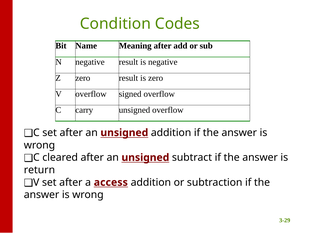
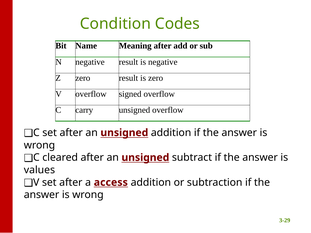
return: return -> values
